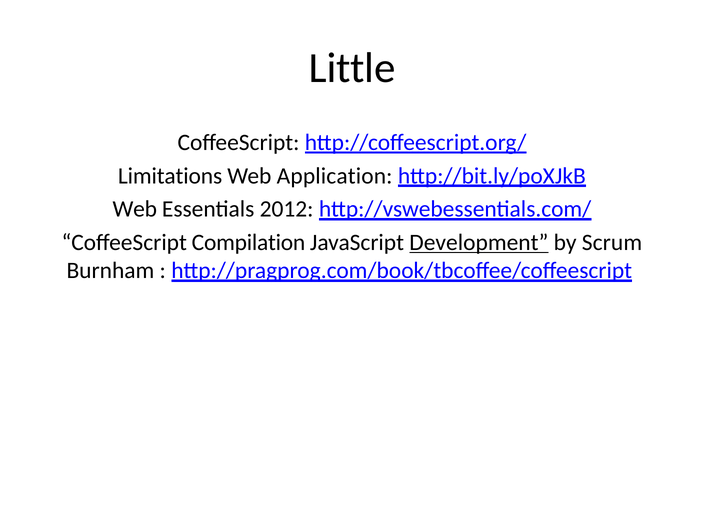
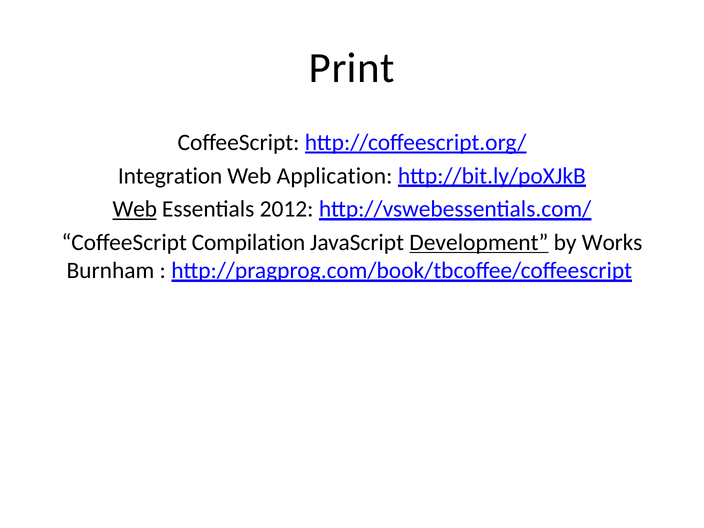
Little: Little -> Print
Limitations: Limitations -> Integration
Web at (135, 209) underline: none -> present
Scrum: Scrum -> Works
